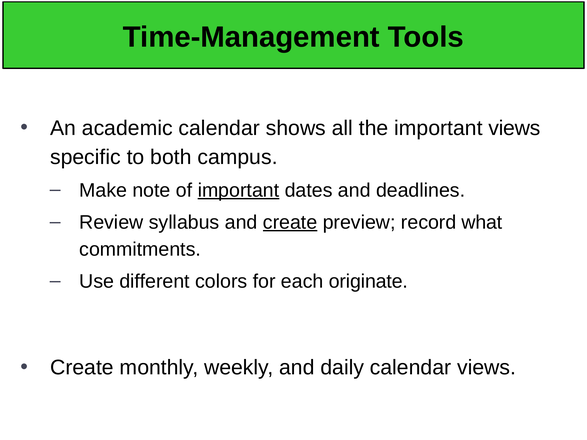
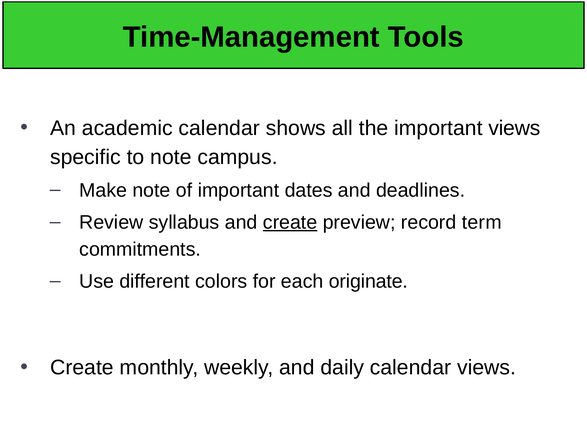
to both: both -> note
important at (238, 190) underline: present -> none
what: what -> term
